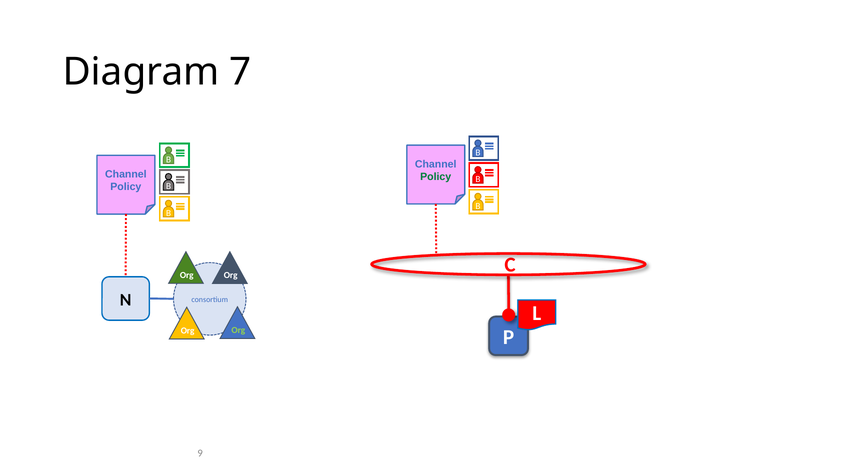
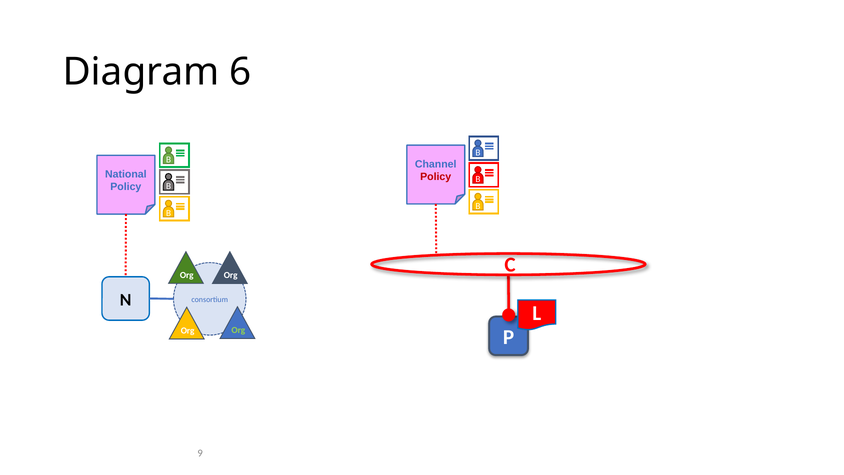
7: 7 -> 6
Channel at (126, 174): Channel -> National
Policy at (436, 177) colour: green -> red
